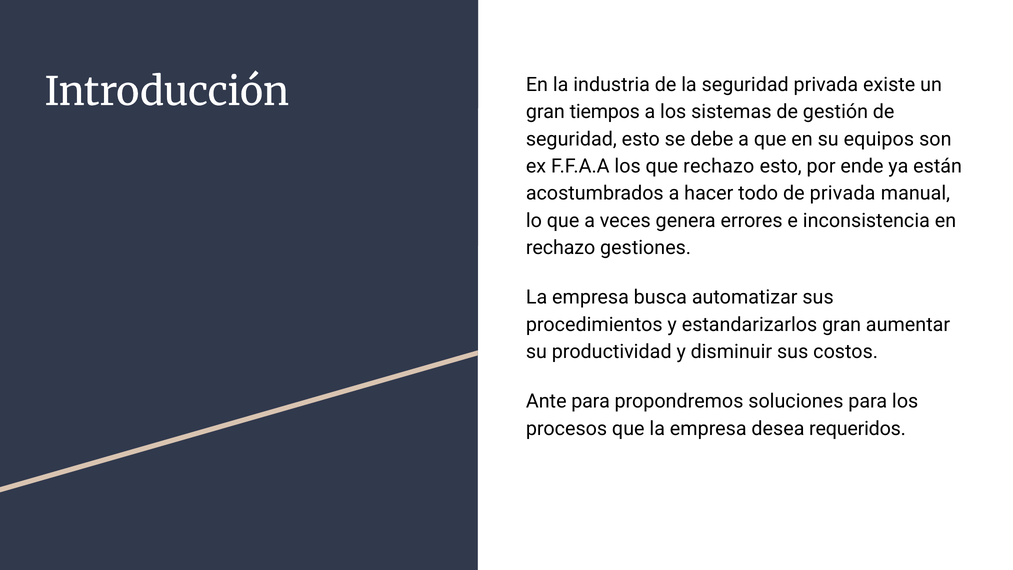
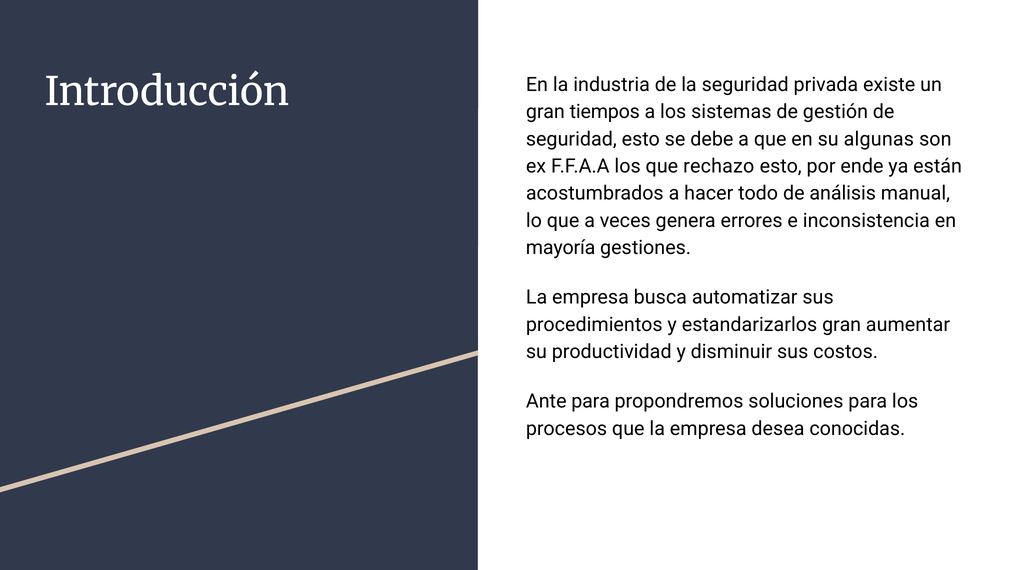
equipos: equipos -> algunas
de privada: privada -> análisis
rechazo at (561, 248): rechazo -> mayoría
requeridos: requeridos -> conocidas
